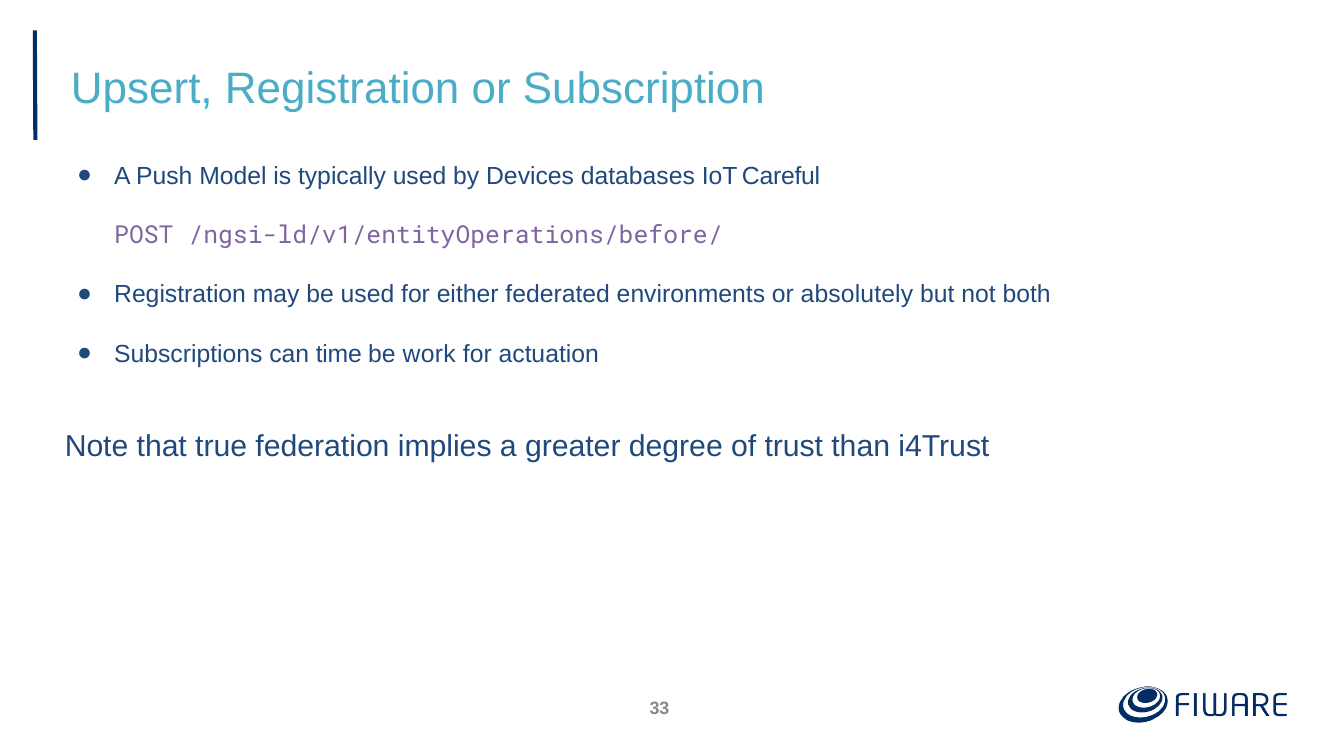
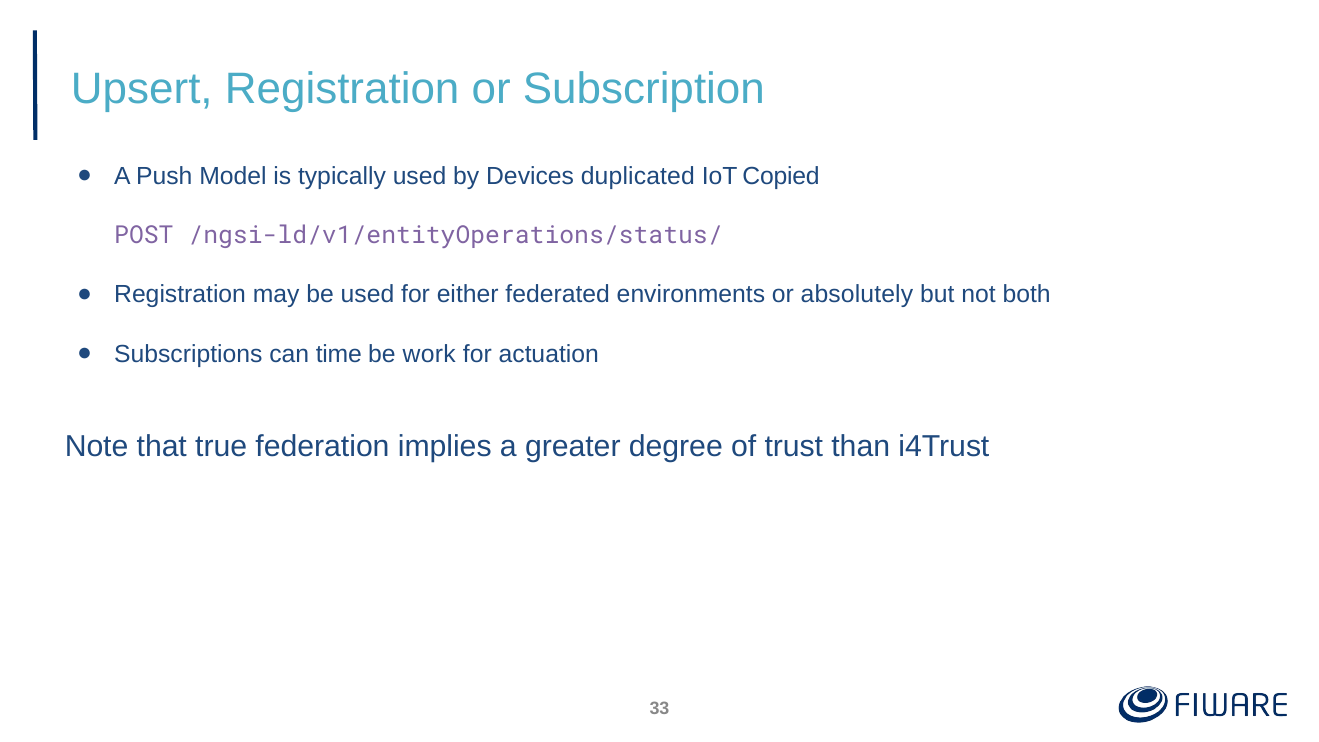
databases: databases -> duplicated
Careful: Careful -> Copied
/ngsi-ld/v1/entityOperations/before/: /ngsi-ld/v1/entityOperations/before/ -> /ngsi-ld/v1/entityOperations/status/
